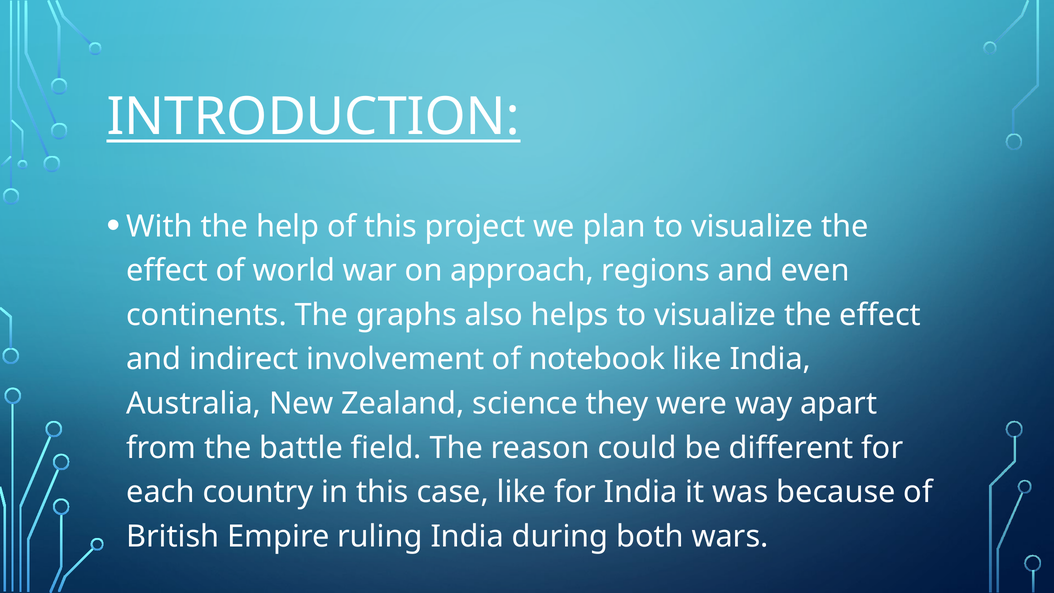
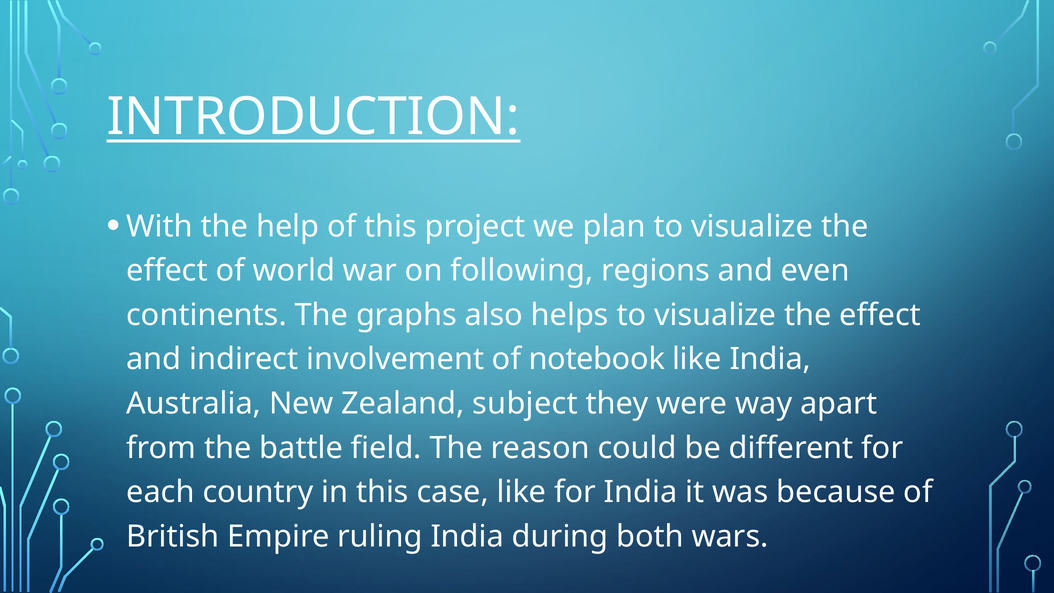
approach: approach -> following
science: science -> subject
